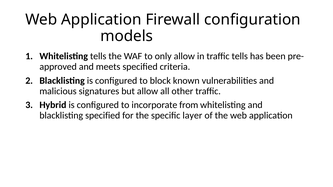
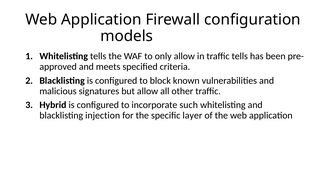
from: from -> such
blacklisting specified: specified -> injection
